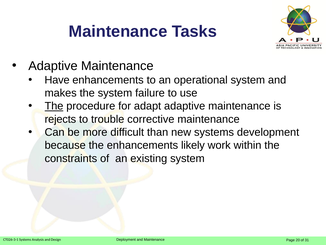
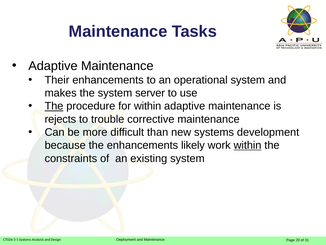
Have: Have -> Their
failure: failure -> server
for adapt: adapt -> within
within at (248, 145) underline: none -> present
